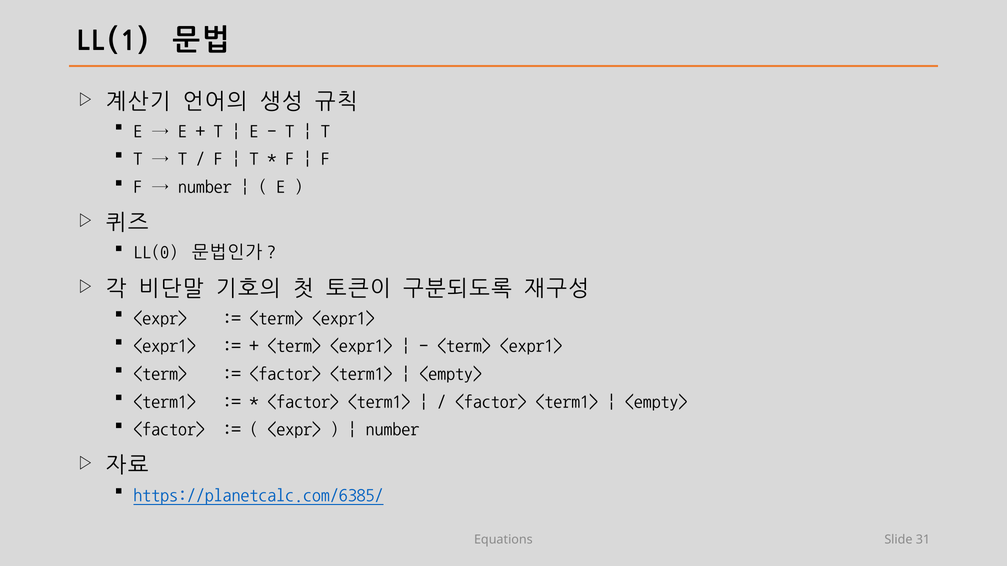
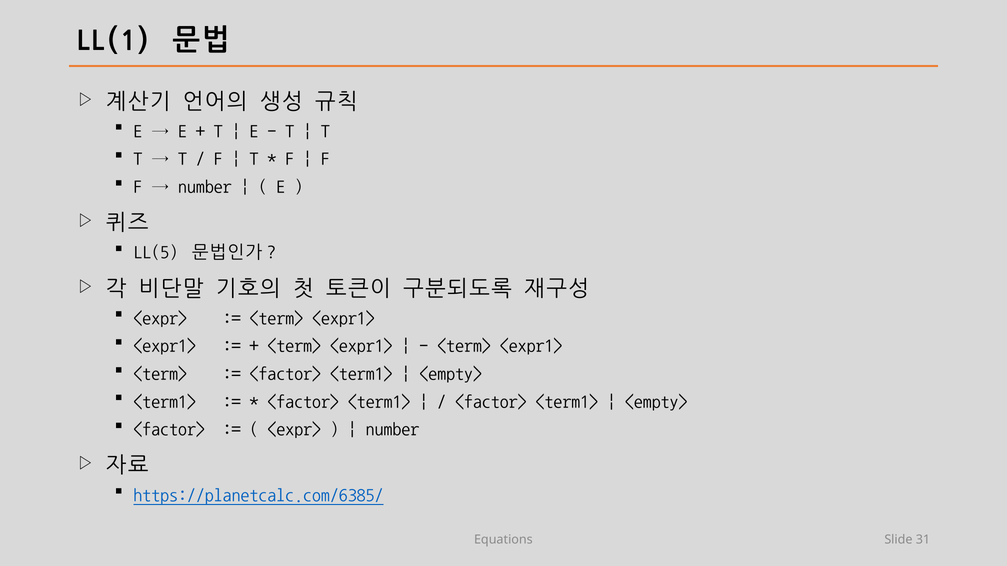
LL(0: LL(0 -> LL(5
